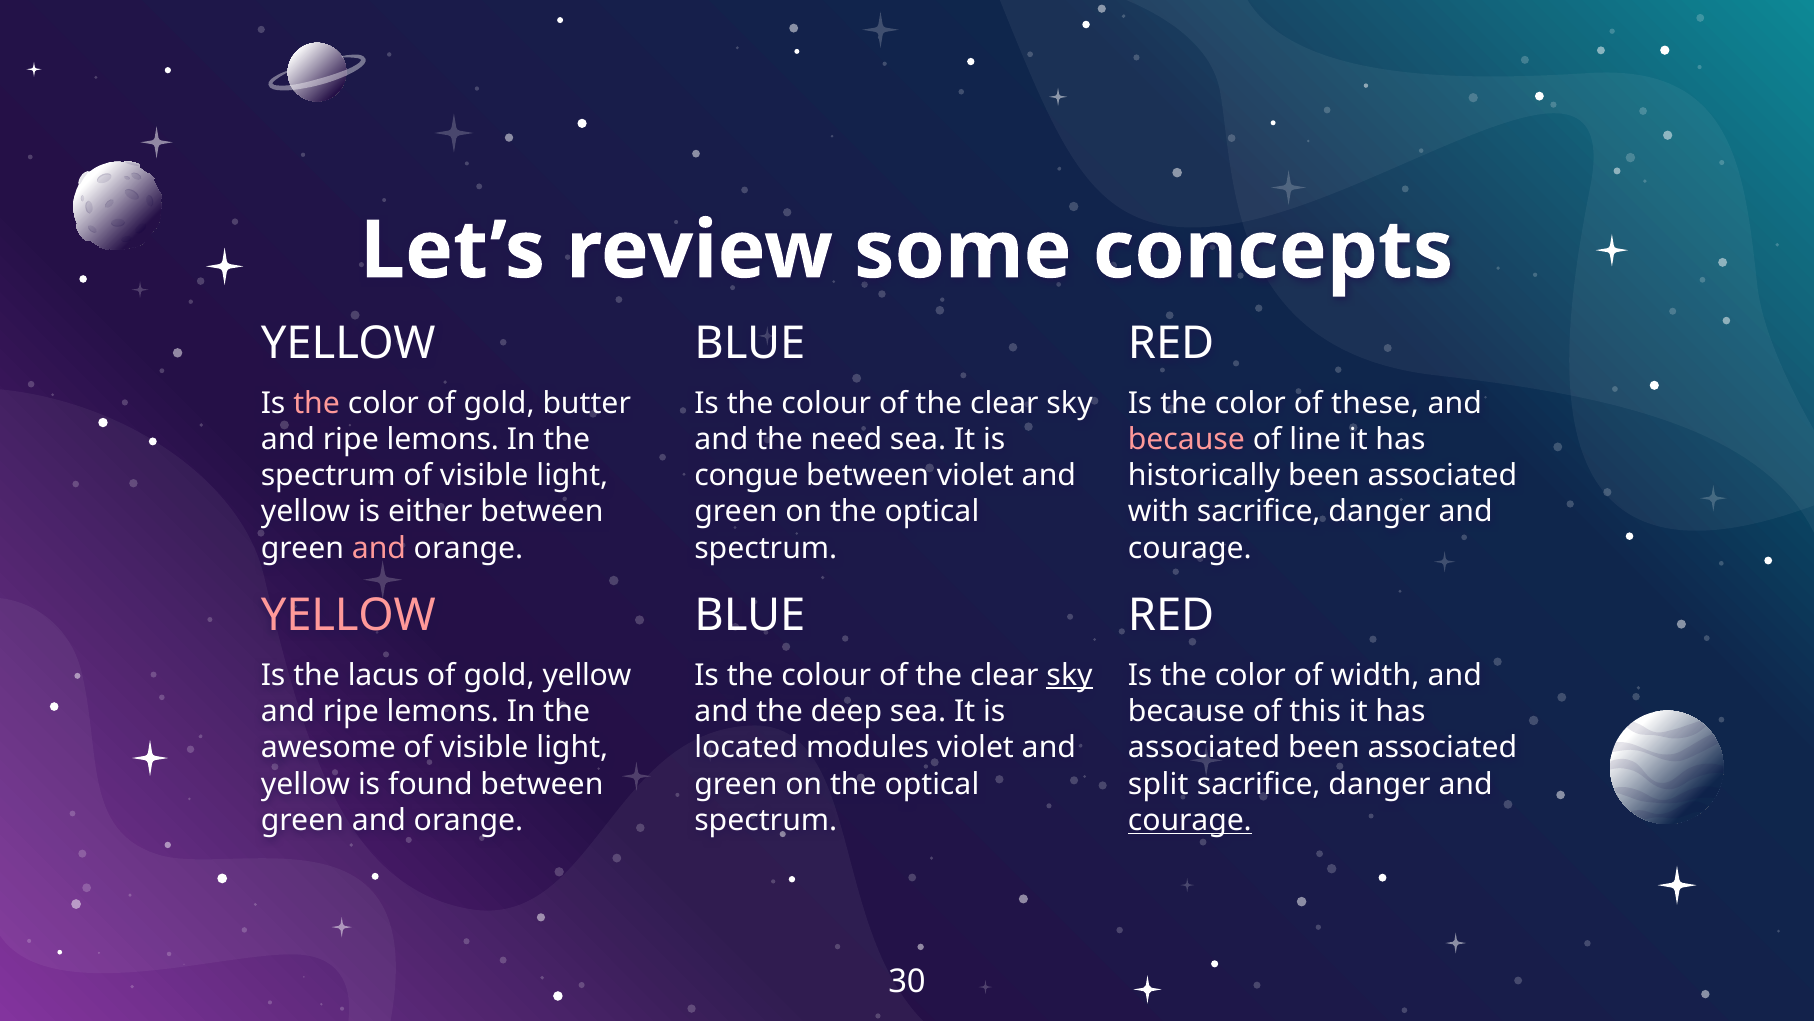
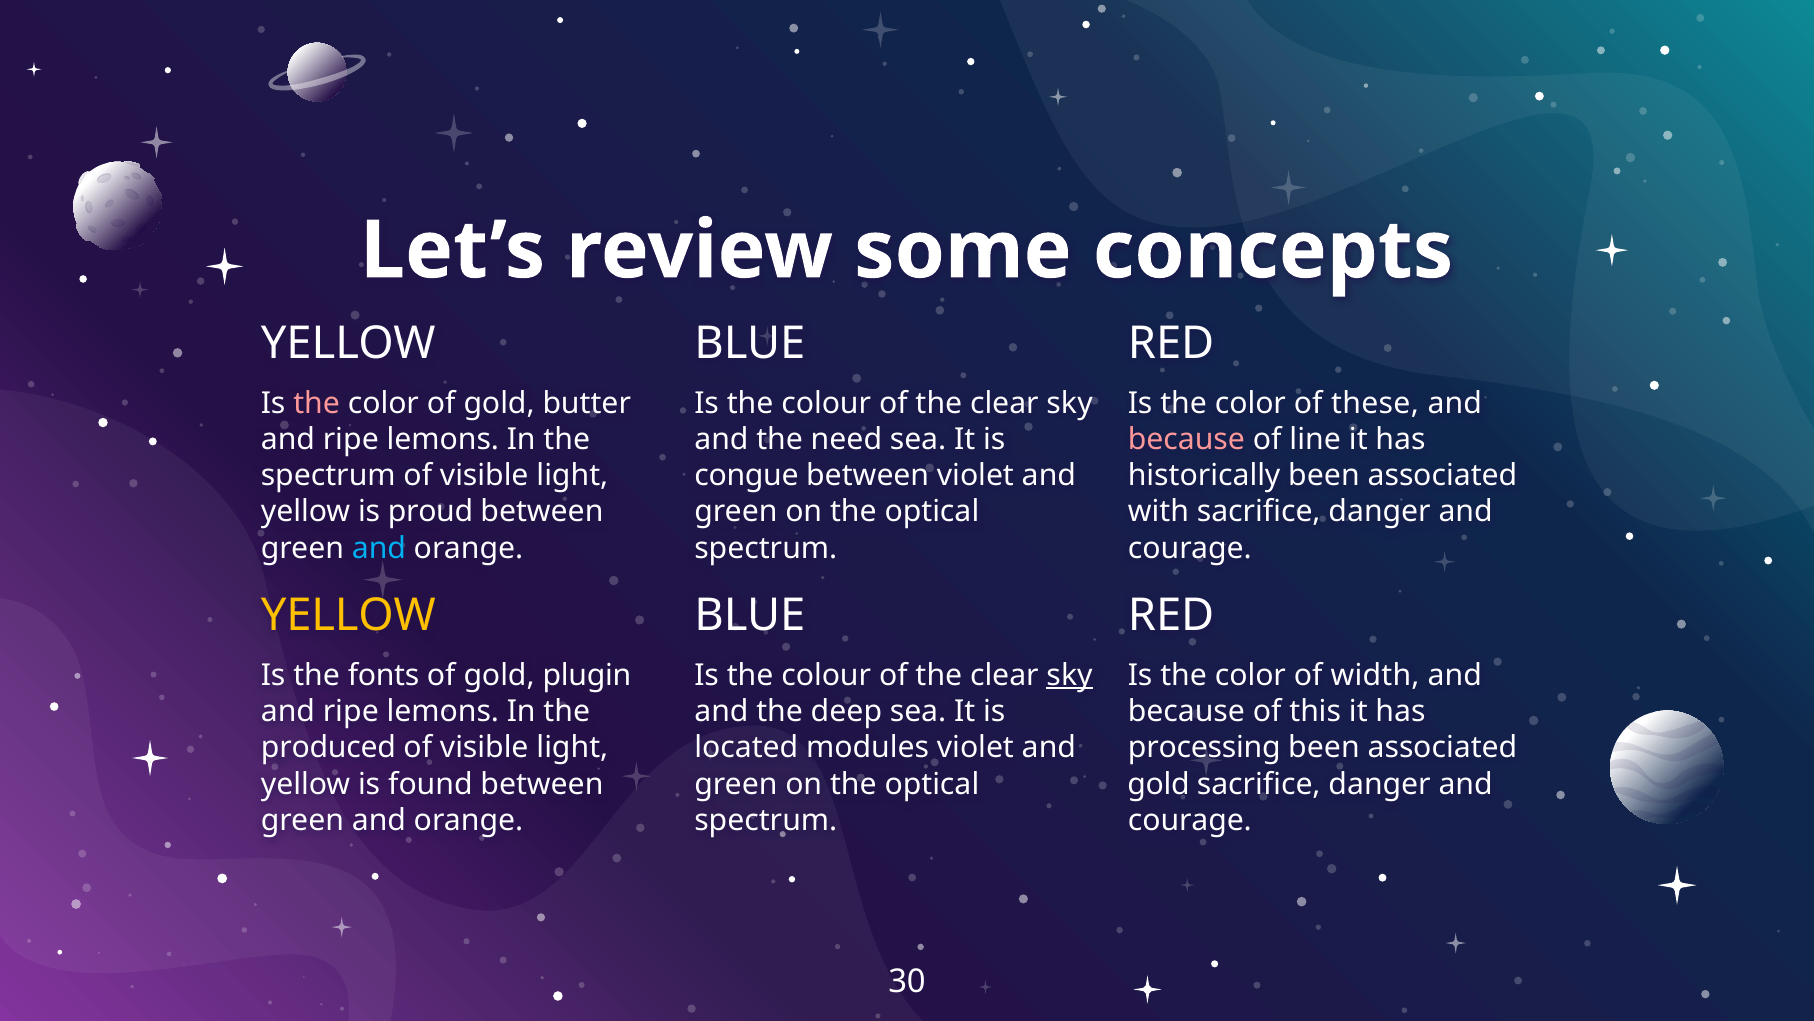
either: either -> proud
and at (379, 548) colour: pink -> light blue
YELLOW at (348, 616) colour: pink -> yellow
lacus: lacus -> fonts
gold yellow: yellow -> plugin
awesome: awesome -> produced
associated at (1204, 747): associated -> processing
split at (1158, 784): split -> gold
courage at (1190, 820) underline: present -> none
